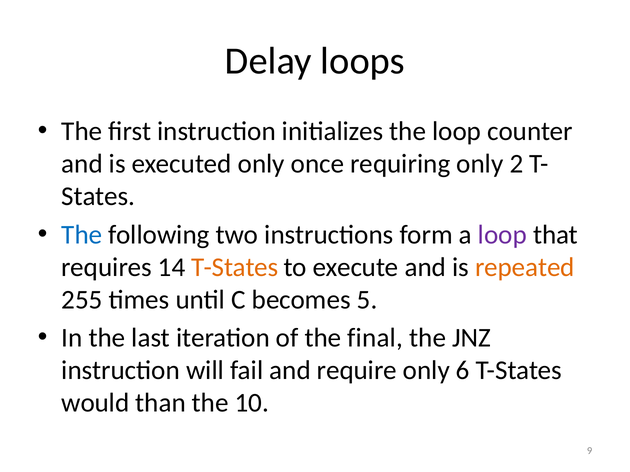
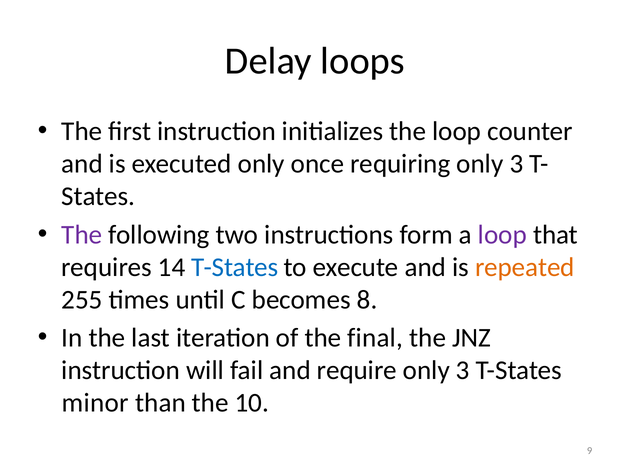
requiring only 2: 2 -> 3
The at (82, 235) colour: blue -> purple
T-States at (235, 267) colour: orange -> blue
5: 5 -> 8
require only 6: 6 -> 3
would: would -> minor
